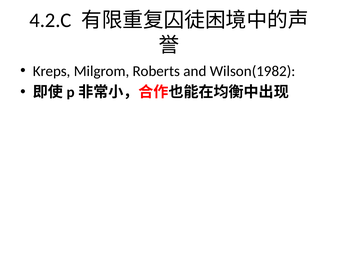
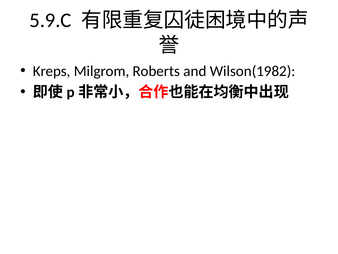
4.2.C: 4.2.C -> 5.9.C
